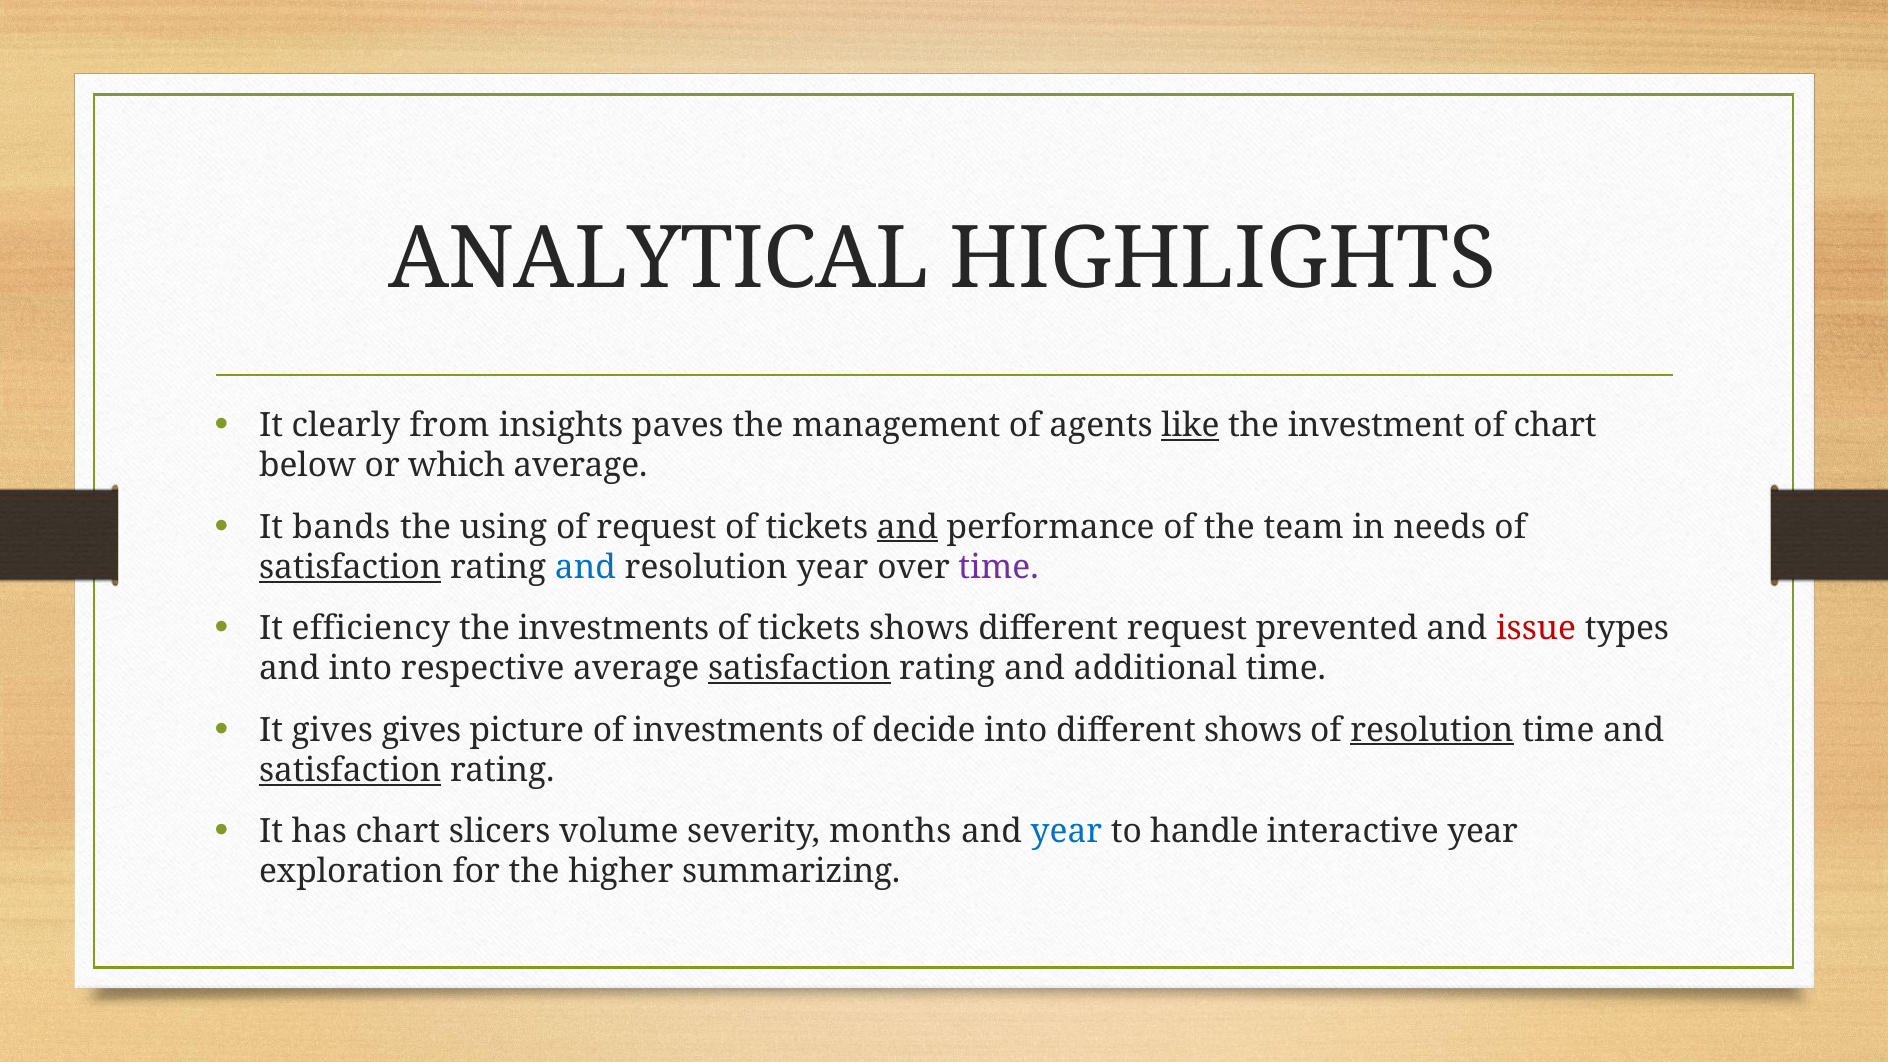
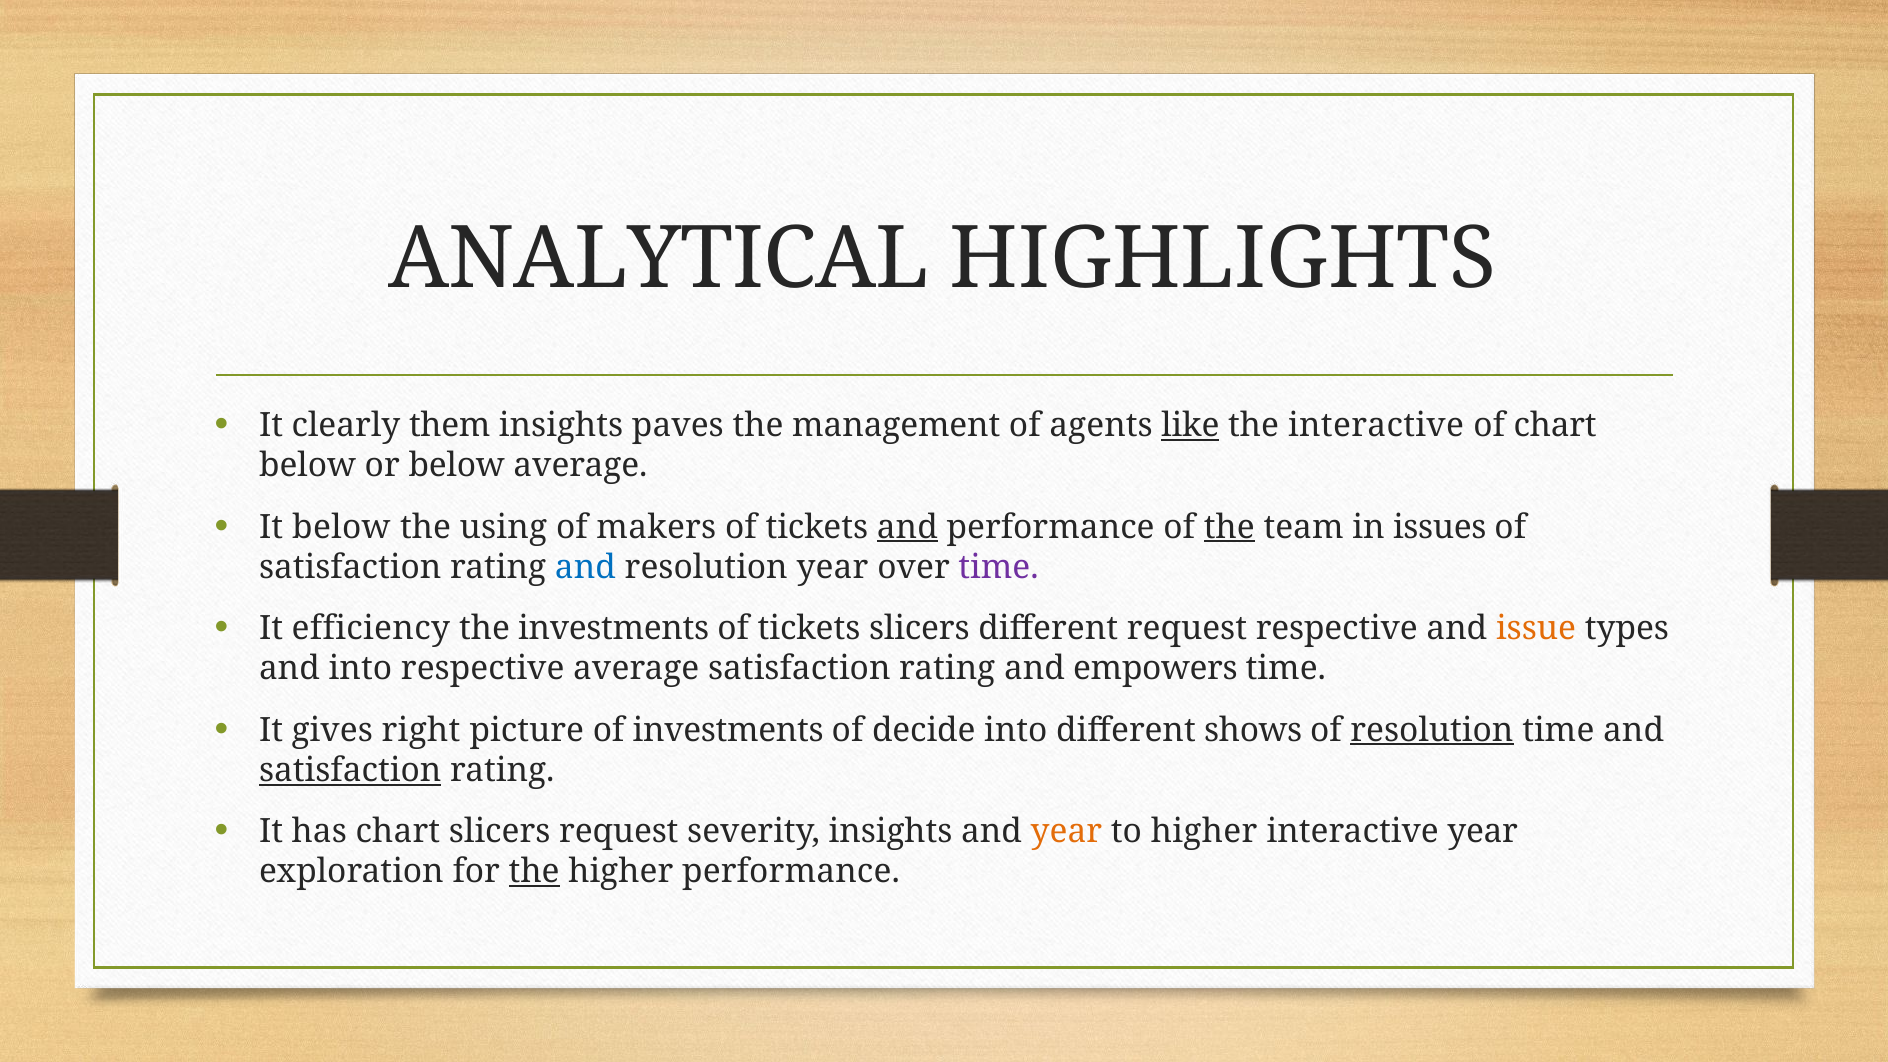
from: from -> them
the investment: investment -> interactive
or which: which -> below
It bands: bands -> below
of request: request -> makers
the at (1229, 527) underline: none -> present
needs: needs -> issues
satisfaction at (350, 567) underline: present -> none
tickets shows: shows -> slicers
request prevented: prevented -> respective
issue colour: red -> orange
satisfaction at (799, 669) underline: present -> none
additional: additional -> empowers
gives gives: gives -> right
slicers volume: volume -> request
severity months: months -> insights
year at (1066, 832) colour: blue -> orange
to handle: handle -> higher
the at (534, 872) underline: none -> present
higher summarizing: summarizing -> performance
